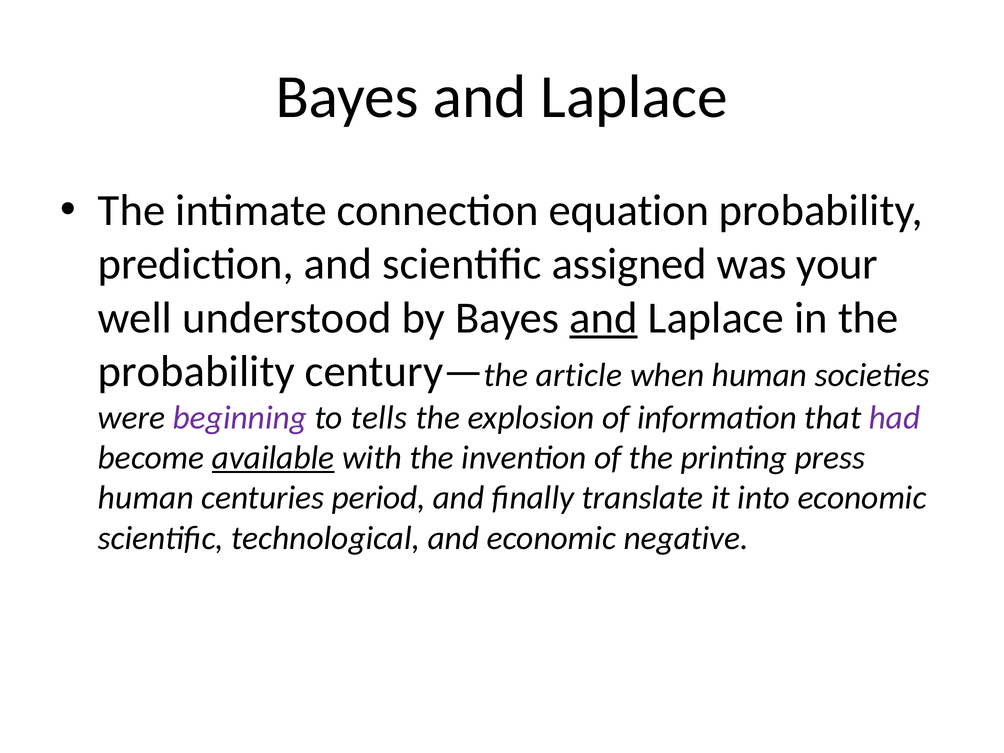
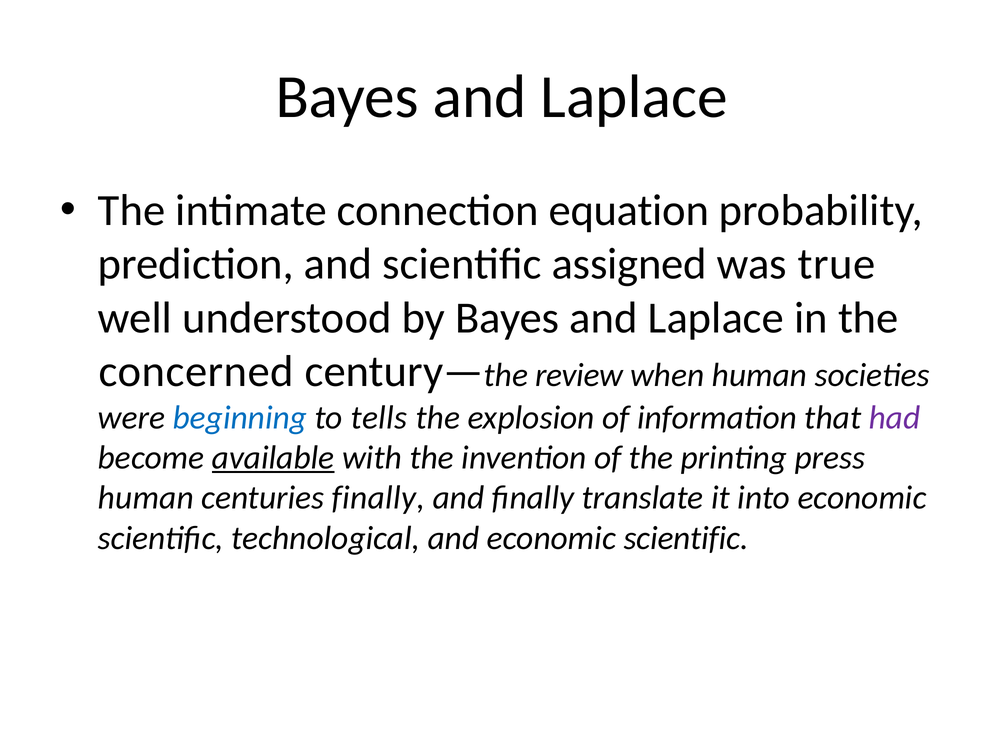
your: your -> true
and at (604, 318) underline: present -> none
probability at (196, 371): probability -> concerned
article: article -> review
beginning colour: purple -> blue
centuries period: period -> finally
and economic negative: negative -> scientific
